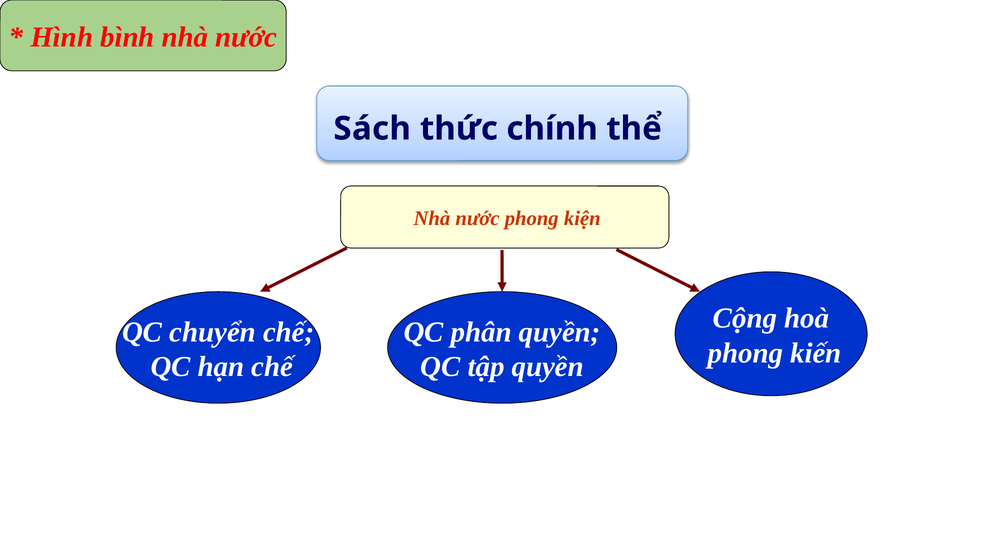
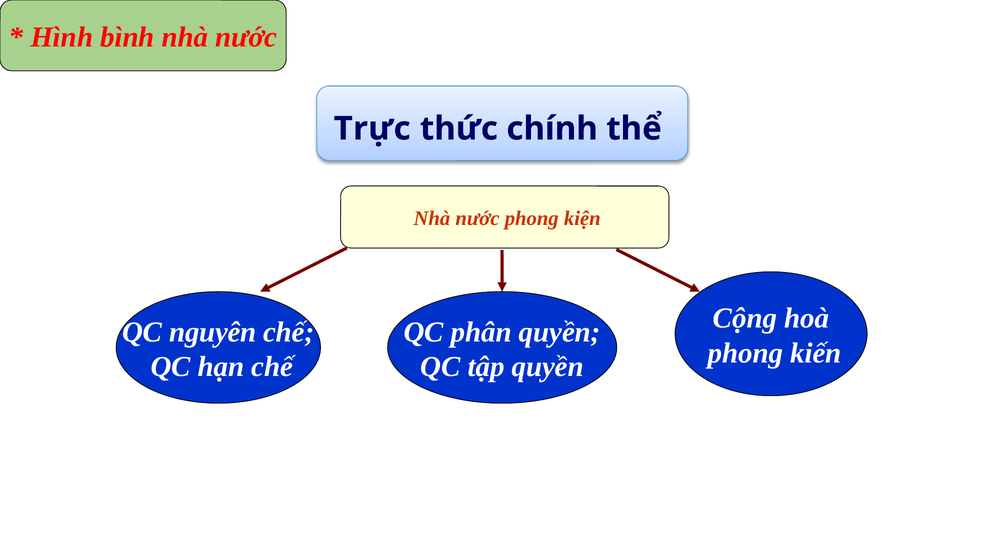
Sách: Sách -> Trực
chuyển: chuyển -> nguyên
